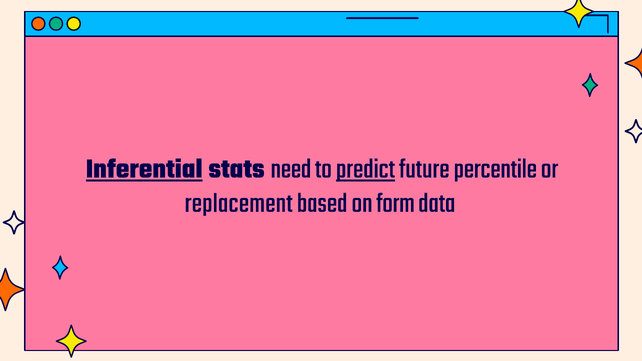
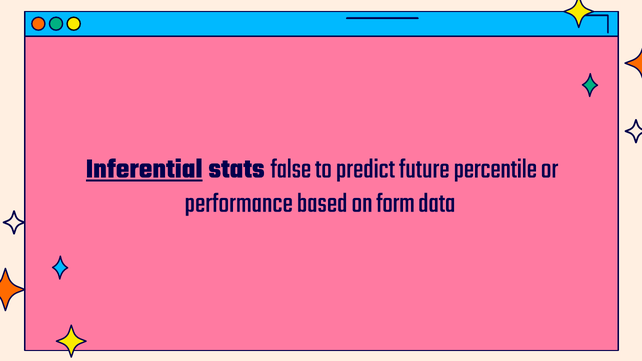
need: need -> false
predict underline: present -> none
replacement: replacement -> performance
